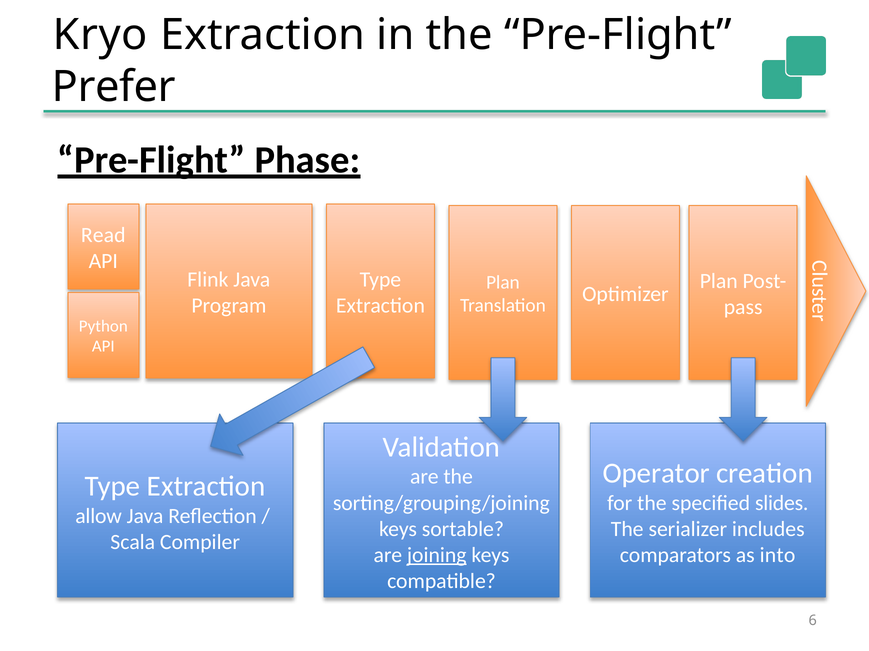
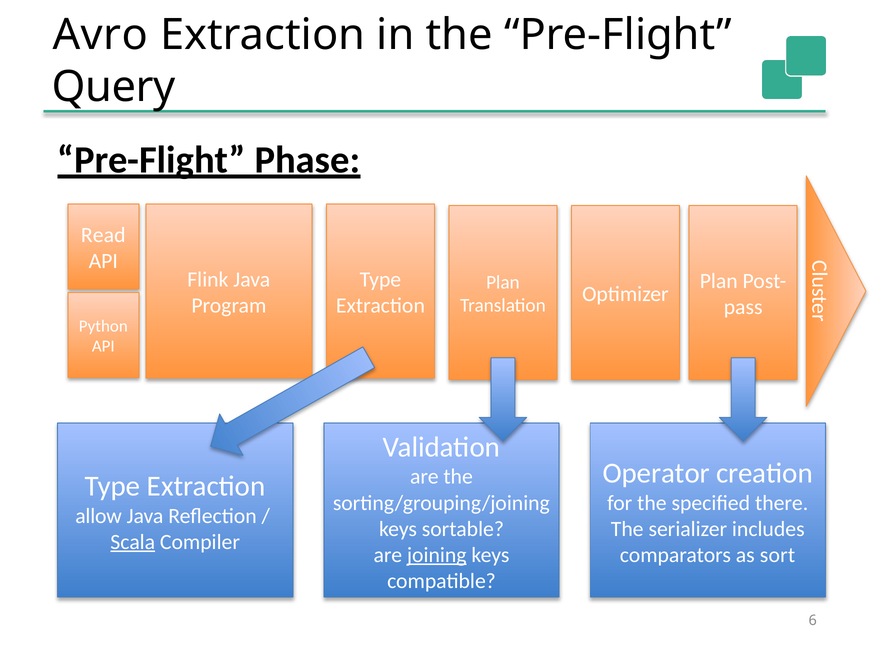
Kryo: Kryo -> Avro
Prefer: Prefer -> Query
slides: slides -> there
Scala underline: none -> present
into: into -> sort
